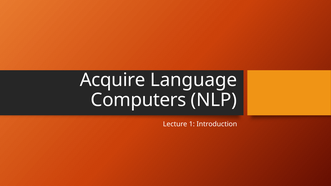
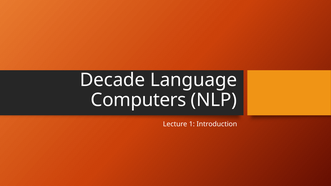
Acquire: Acquire -> Decade
